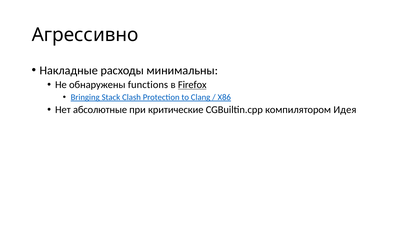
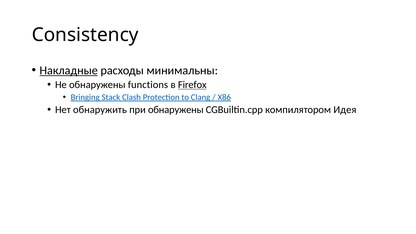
Агрессивно: Агрессивно -> Consistency
Накладные underline: none -> present
абсолютные: абсолютные -> обнаружить
при критические: критические -> обнаружены
